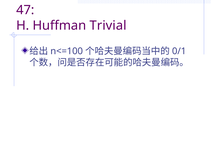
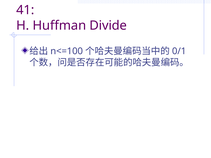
47: 47 -> 41
Trivial: Trivial -> Divide
